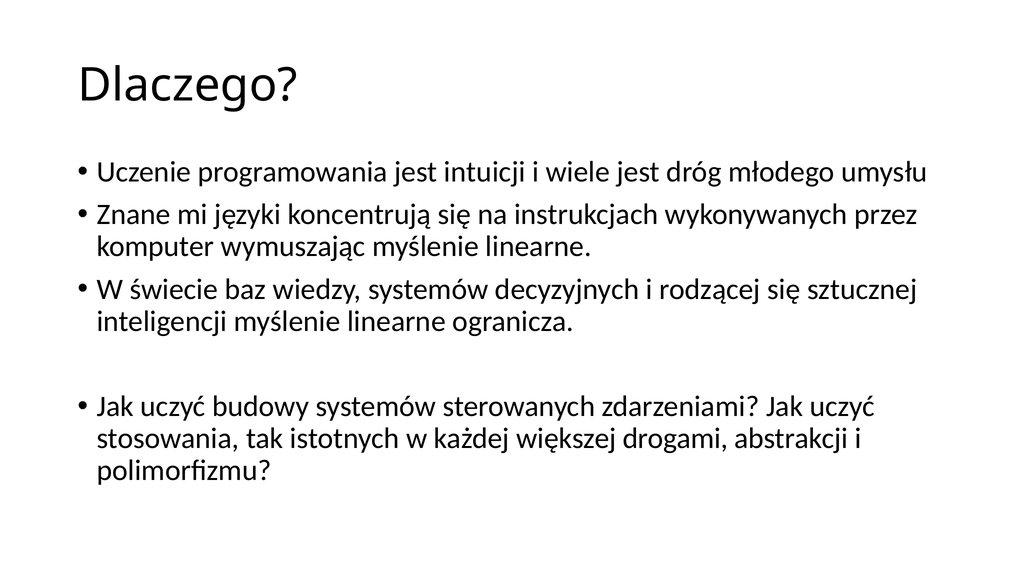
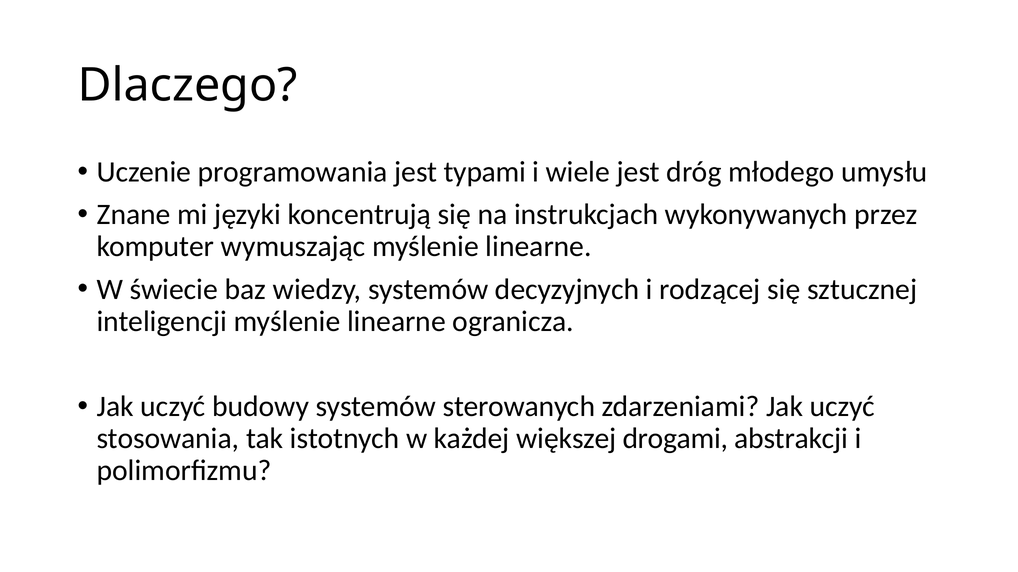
intuicji: intuicji -> typami
